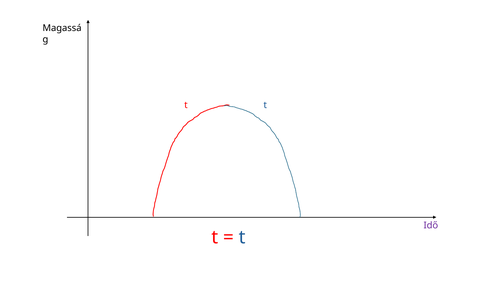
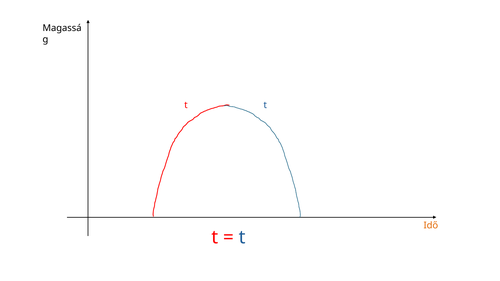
Idő colour: purple -> orange
